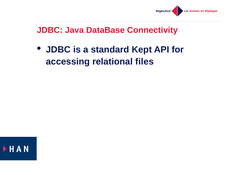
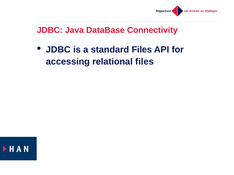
standard Kept: Kept -> Files
